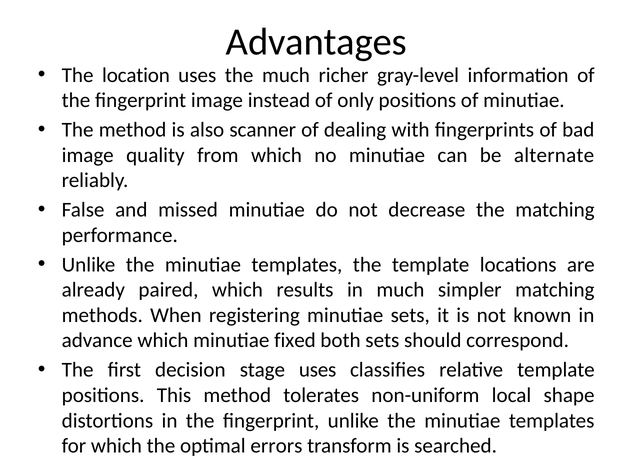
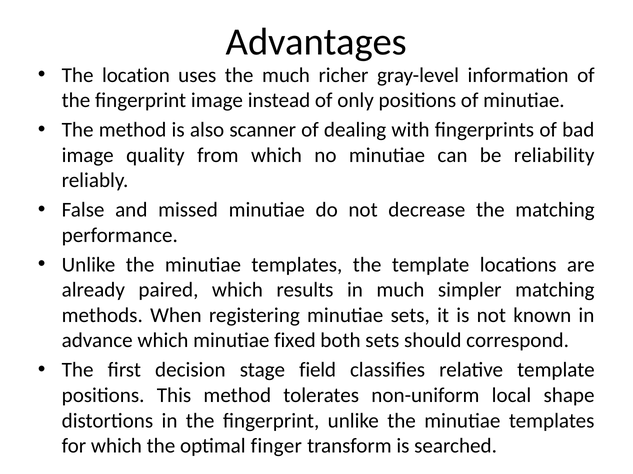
alternate: alternate -> reliability
stage uses: uses -> field
errors: errors -> finger
